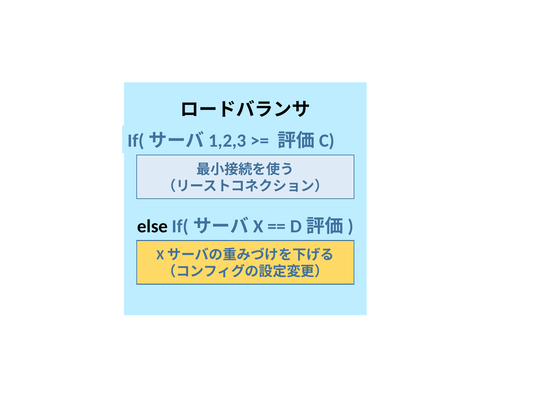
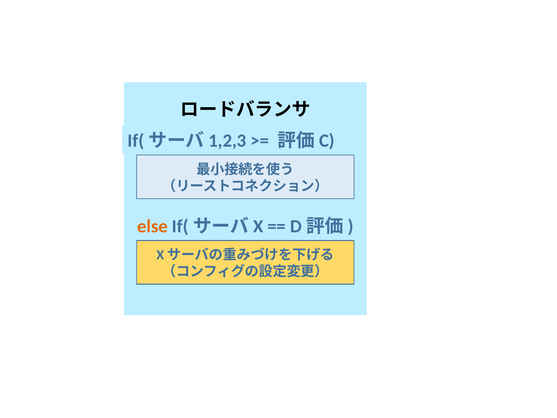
else colour: black -> orange
